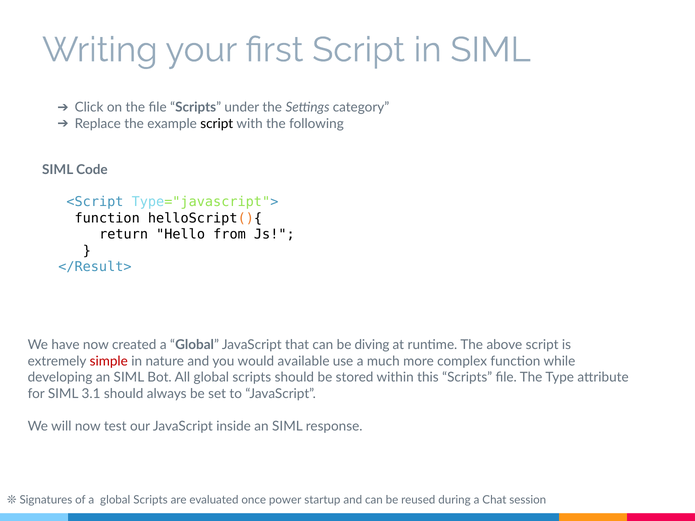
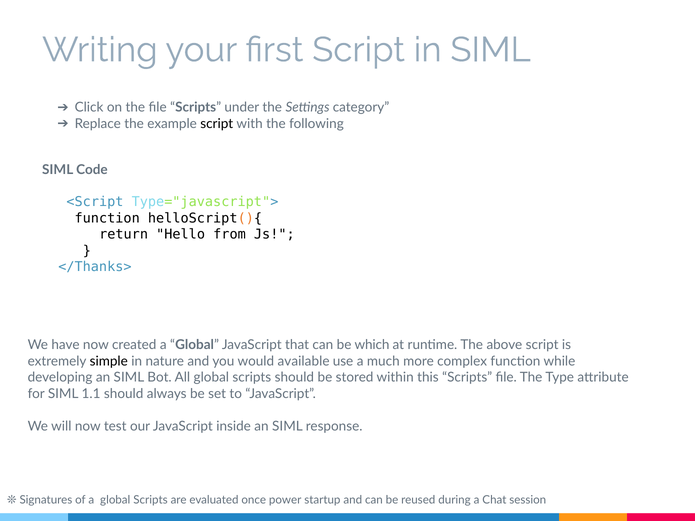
</Result>: </Result> -> </Thanks>
diving: diving -> which
simple colour: red -> black
3.1: 3.1 -> 1.1
